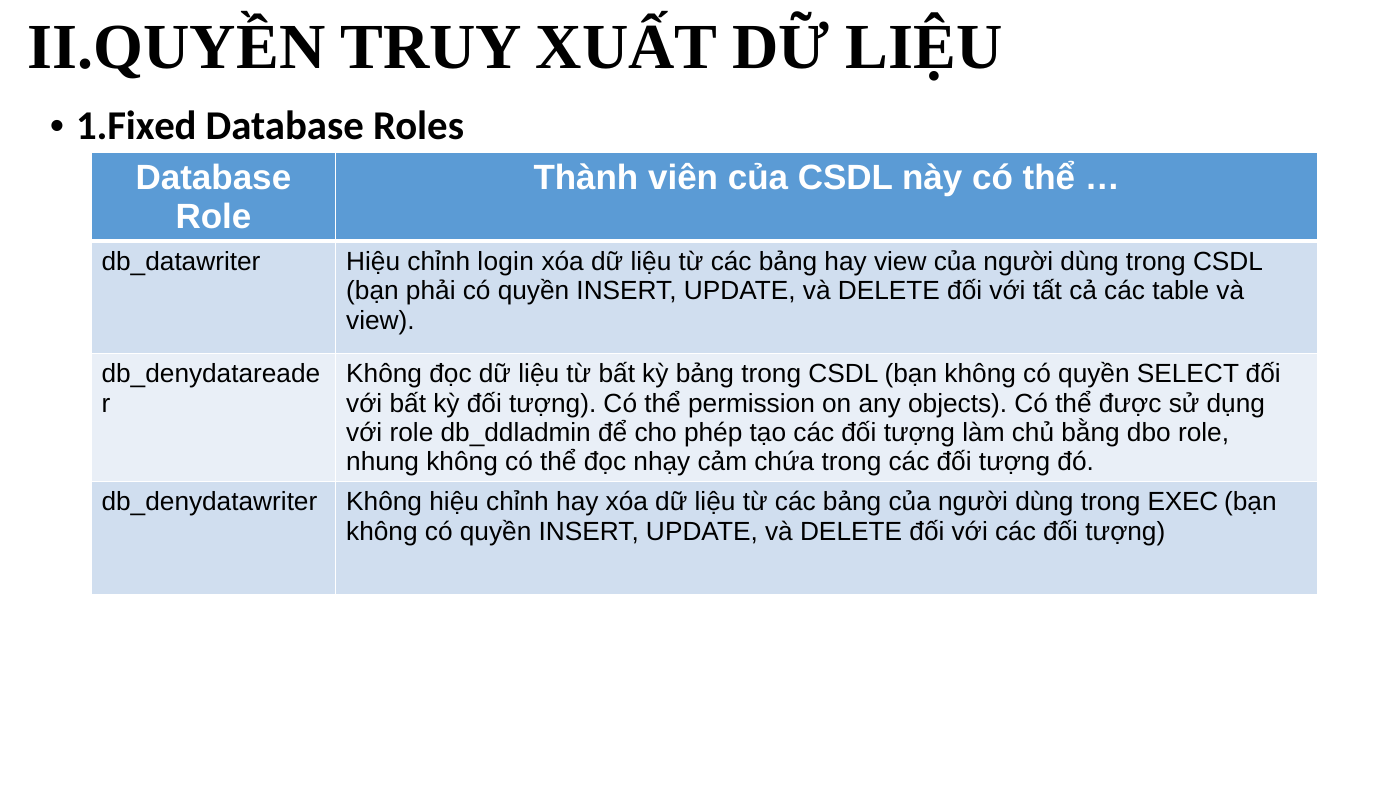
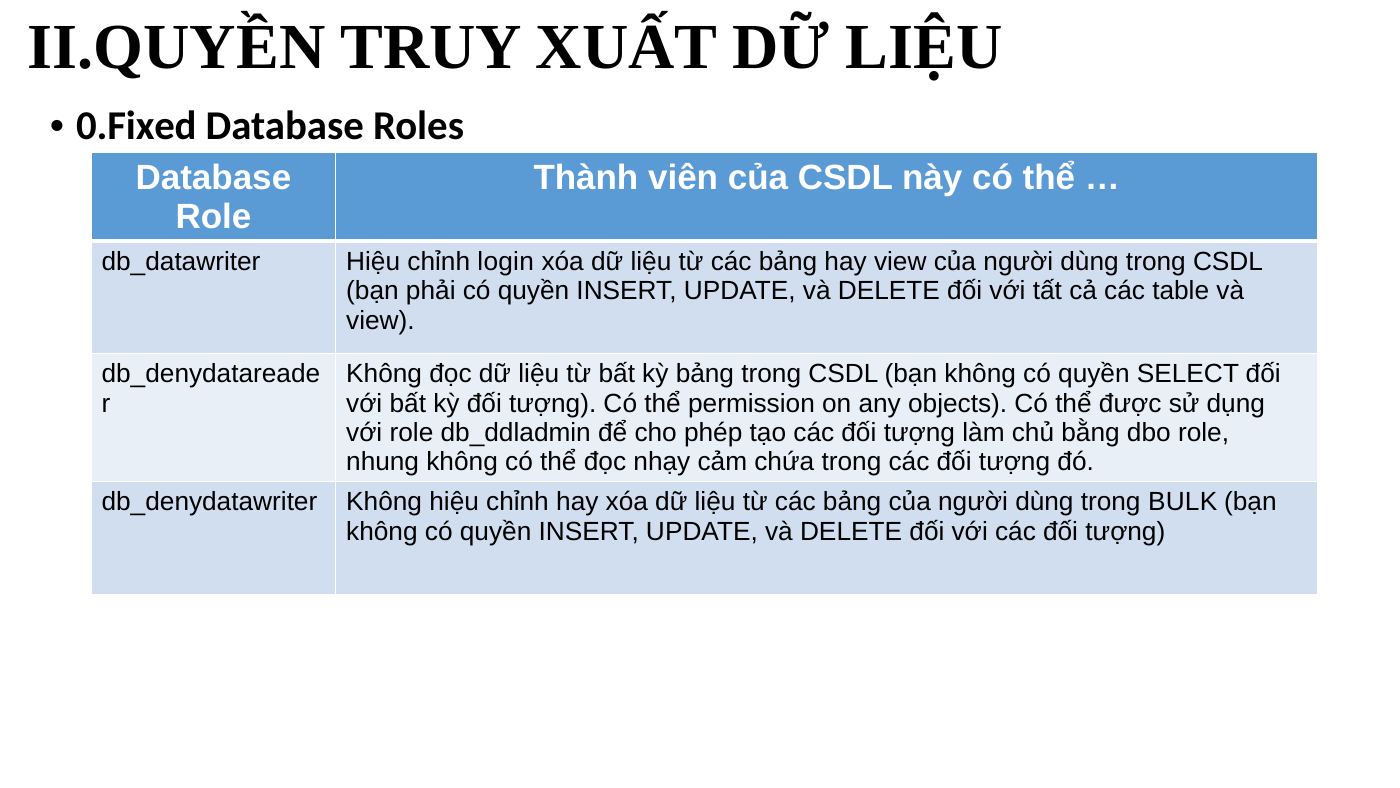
1.Fixed: 1.Fixed -> 0.Fixed
EXEC: EXEC -> BULK
